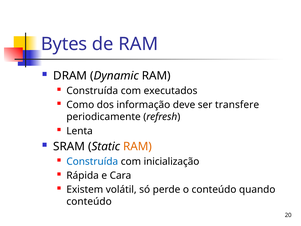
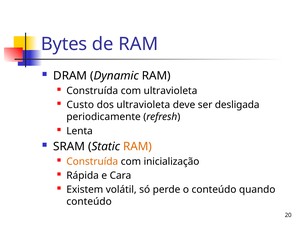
com executados: executados -> ultravioleta
Como: Como -> Custo
dos informação: informação -> ultravioleta
transfere: transfere -> desligada
Construída at (92, 161) colour: blue -> orange
